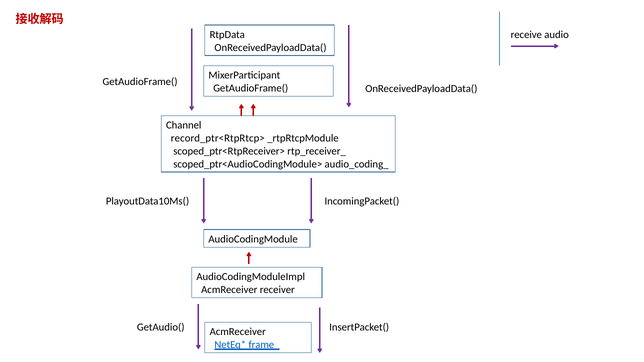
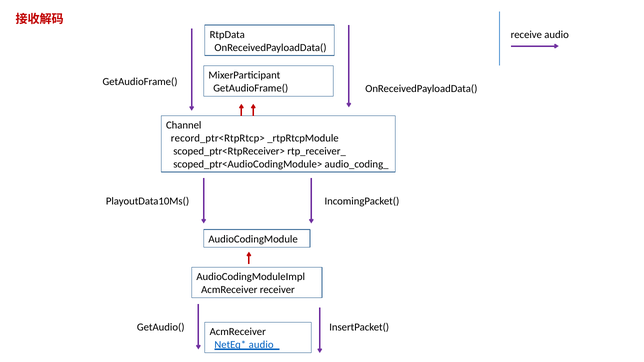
frame_: frame_ -> audio_
